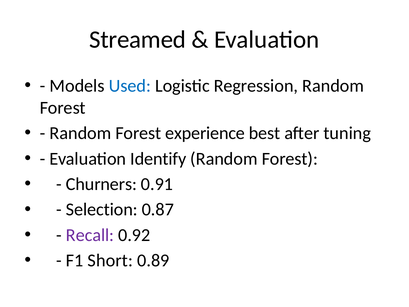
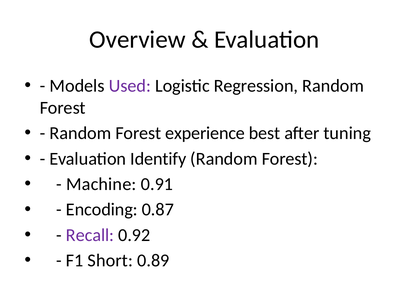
Streamed: Streamed -> Overview
Used colour: blue -> purple
Churners: Churners -> Machine
Selection: Selection -> Encoding
